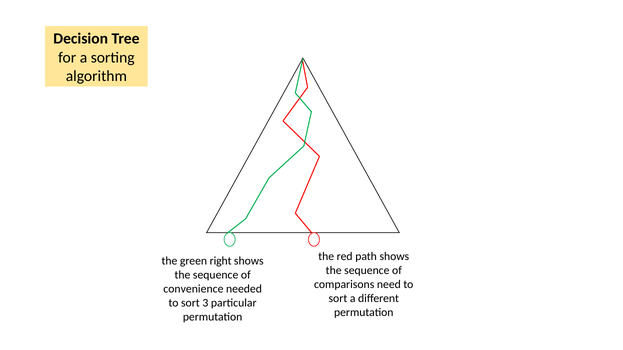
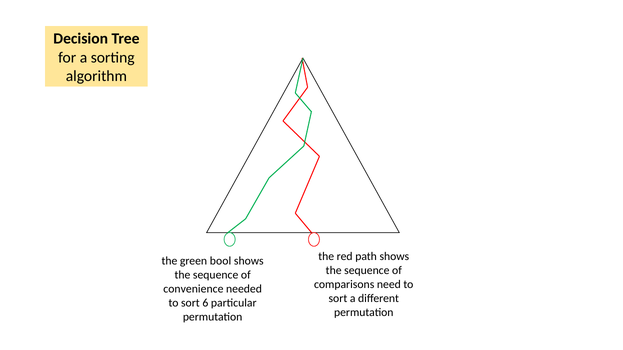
right: right -> bool
3: 3 -> 6
